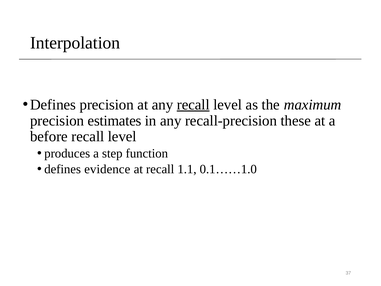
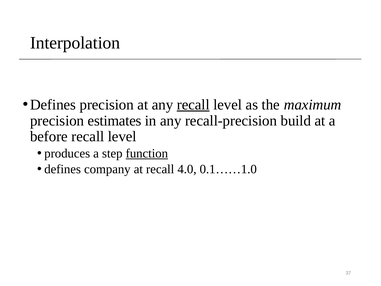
these: these -> build
function underline: none -> present
evidence: evidence -> company
1.1: 1.1 -> 4.0
